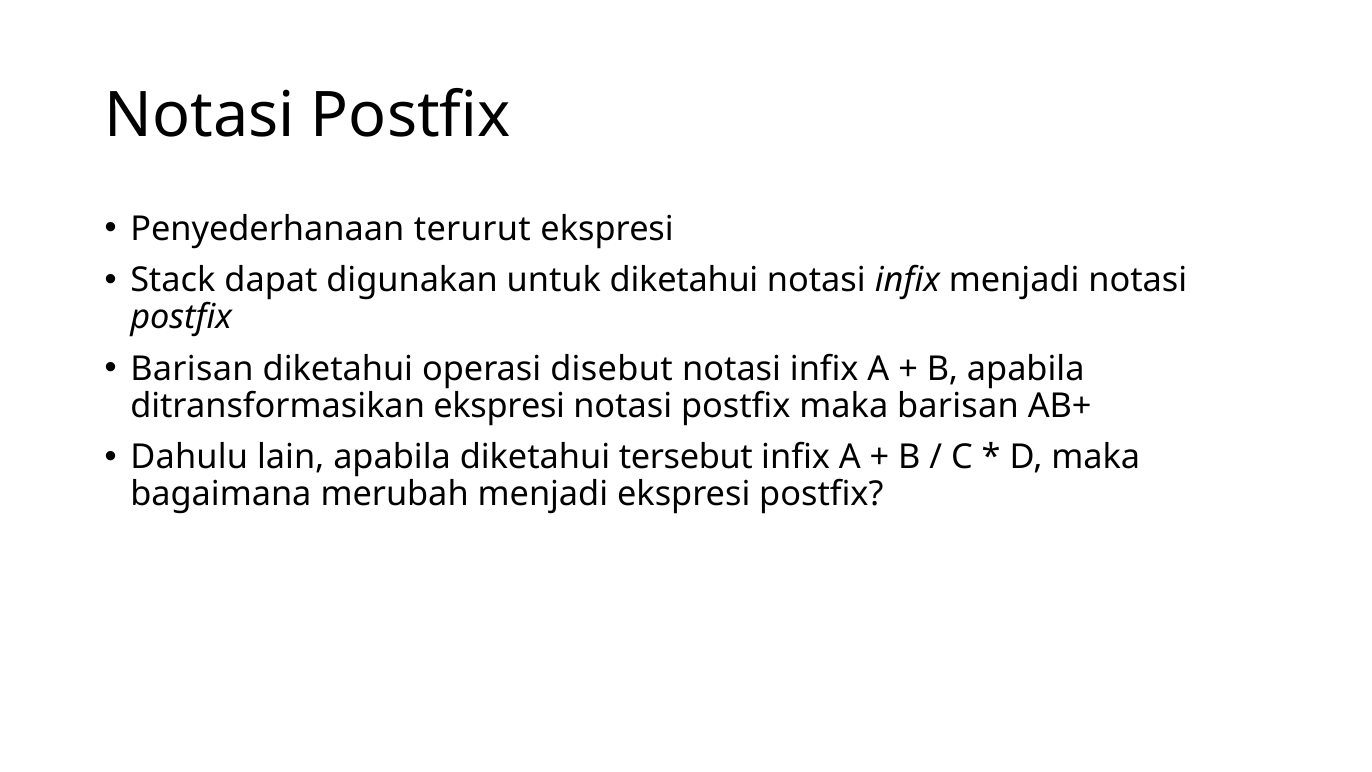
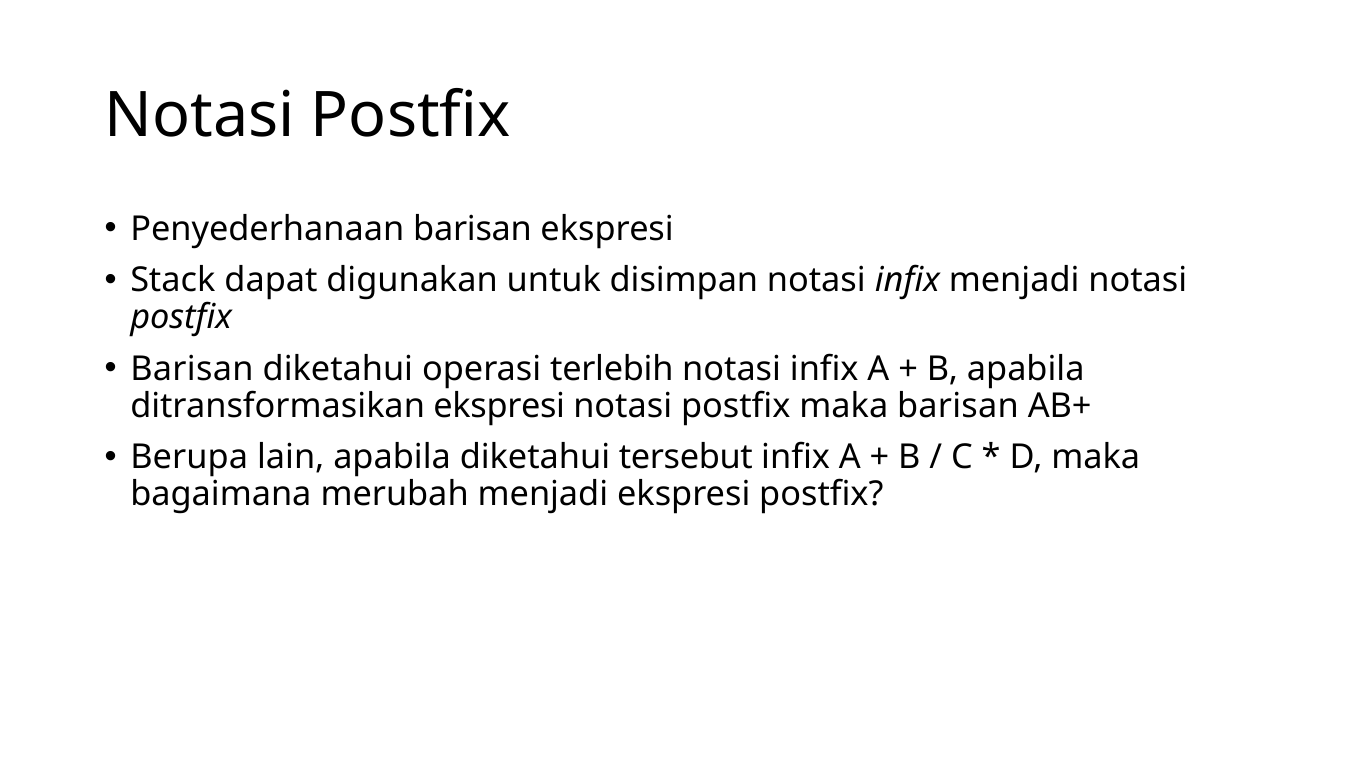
Penyederhanaan terurut: terurut -> barisan
untuk diketahui: diketahui -> disimpan
disebut: disebut -> terlebih
Dahulu: Dahulu -> Berupa
